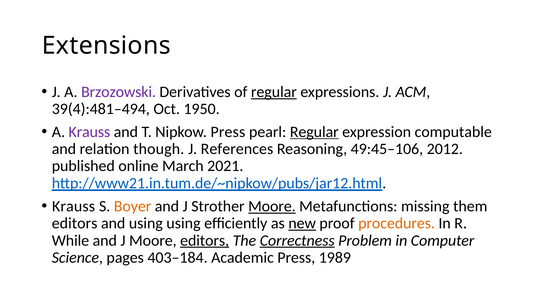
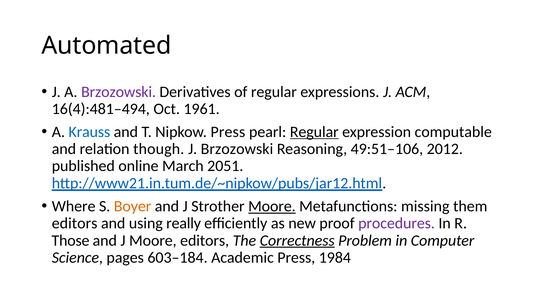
Extensions: Extensions -> Automated
regular at (274, 92) underline: present -> none
39(4):481–494: 39(4):481–494 -> 16(4):481–494
1950: 1950 -> 1961
Krauss at (89, 132) colour: purple -> blue
J References: References -> Brzozowski
49:45–106: 49:45–106 -> 49:51–106
2021: 2021 -> 2051
Krauss at (74, 207): Krauss -> Where
using using: using -> really
new underline: present -> none
procedures colour: orange -> purple
While: While -> Those
editors at (205, 241) underline: present -> none
403–184: 403–184 -> 603–184
1989: 1989 -> 1984
